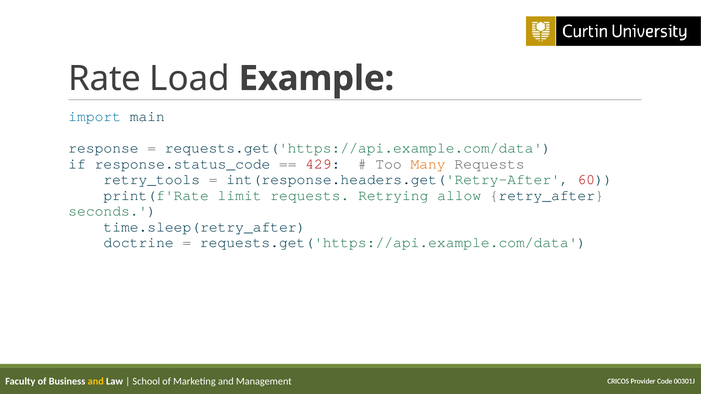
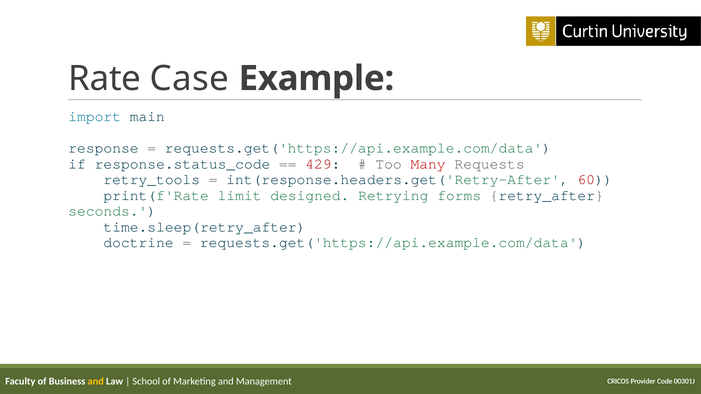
Load: Load -> Case
Many colour: orange -> red
limit requests: requests -> designed
allow: allow -> forms
